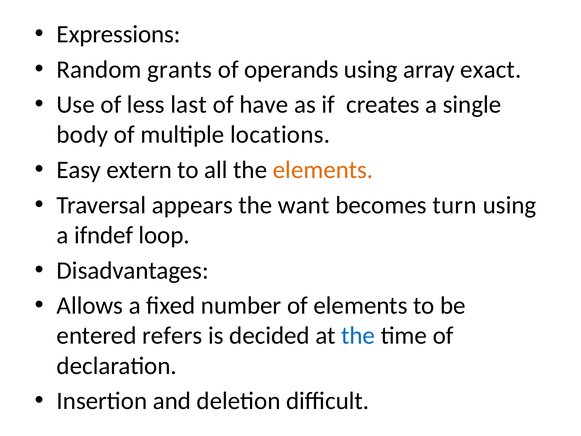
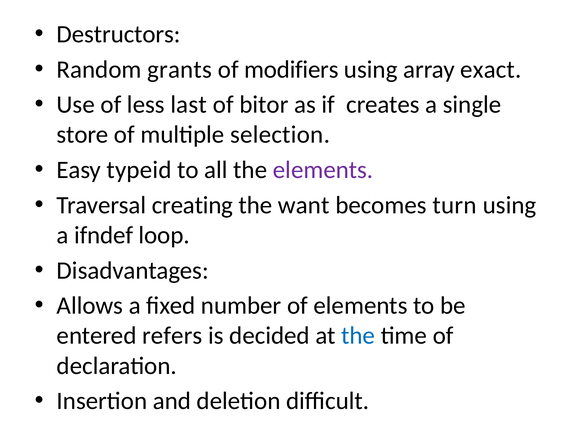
Expressions: Expressions -> Destructors
operands: operands -> modifiers
have: have -> bitor
body: body -> store
locations: locations -> selection
extern: extern -> typeid
elements at (323, 170) colour: orange -> purple
appears: appears -> creating
